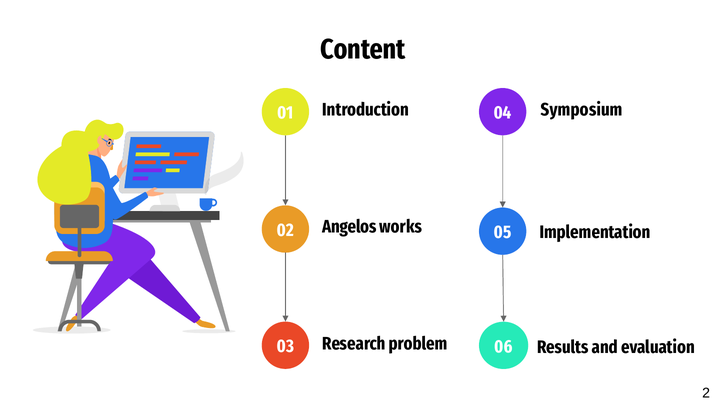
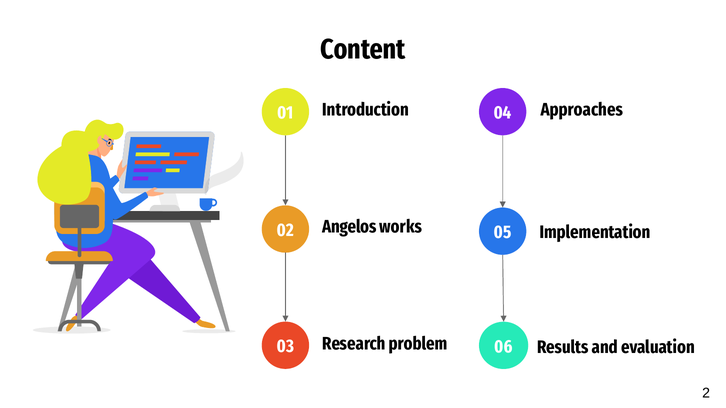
Symposium: Symposium -> Approaches
